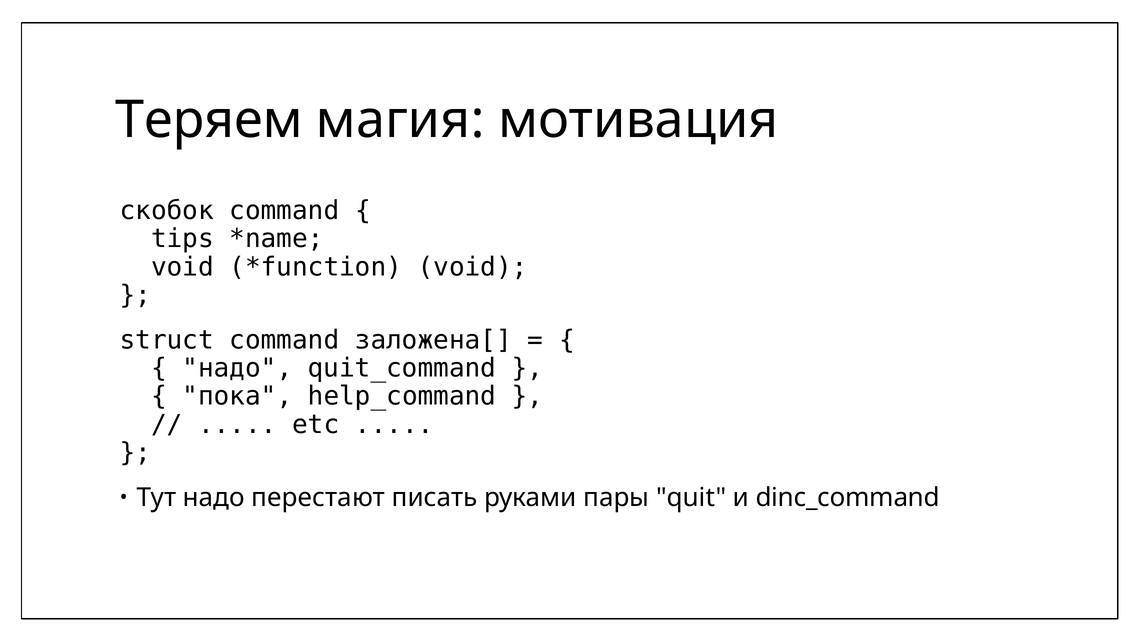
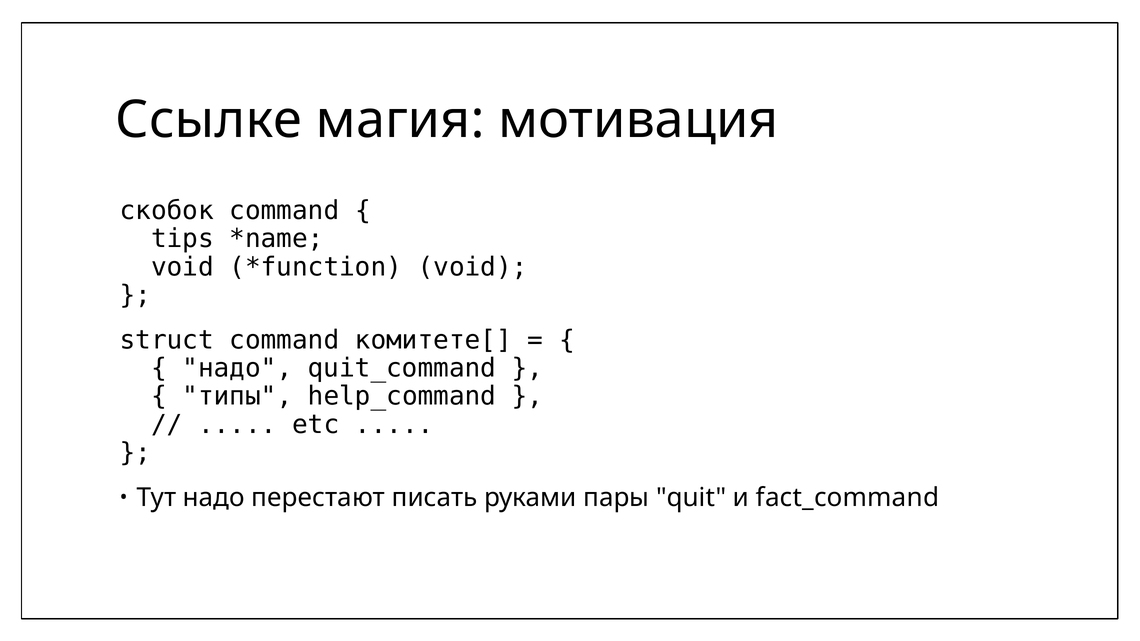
Теряем: Теряем -> Ссылке
заложена[: заложена[ -> комитете[
пока: пока -> типы
dinc_command: dinc_command -> fact_command
